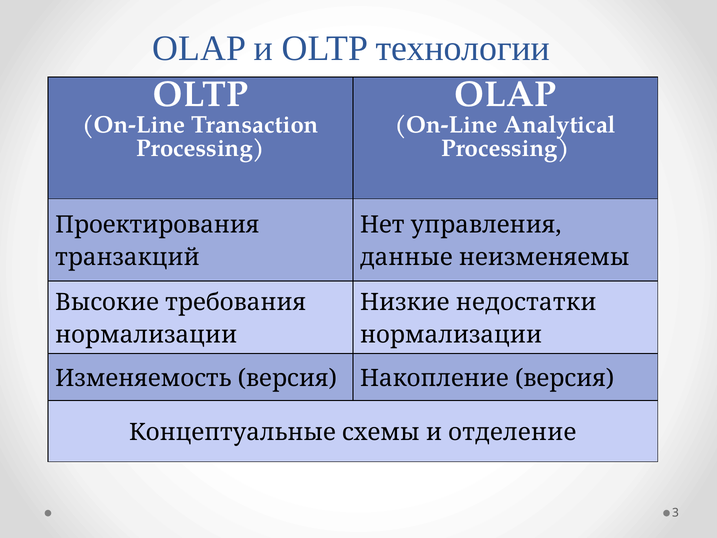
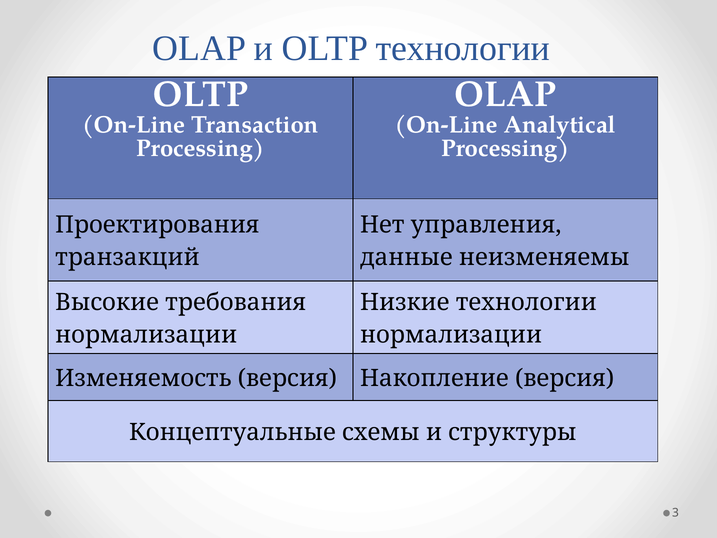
Низкие недостатки: недостатки -> технологии
отделение: отделение -> структуры
